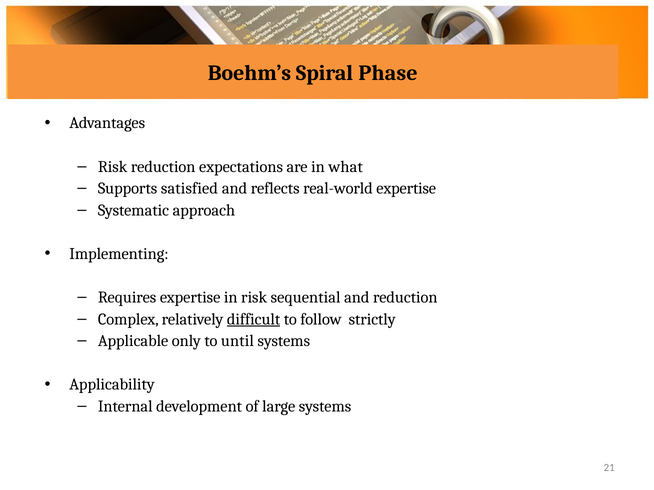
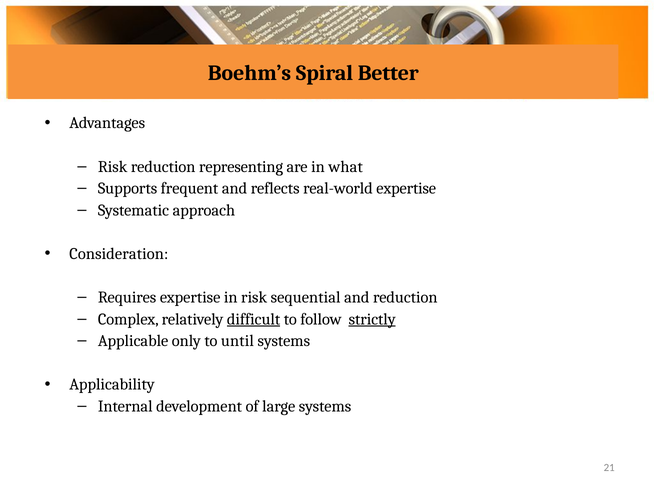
Phase: Phase -> Better
expectations: expectations -> representing
satisfied: satisfied -> frequent
Implementing: Implementing -> Consideration
strictly underline: none -> present
